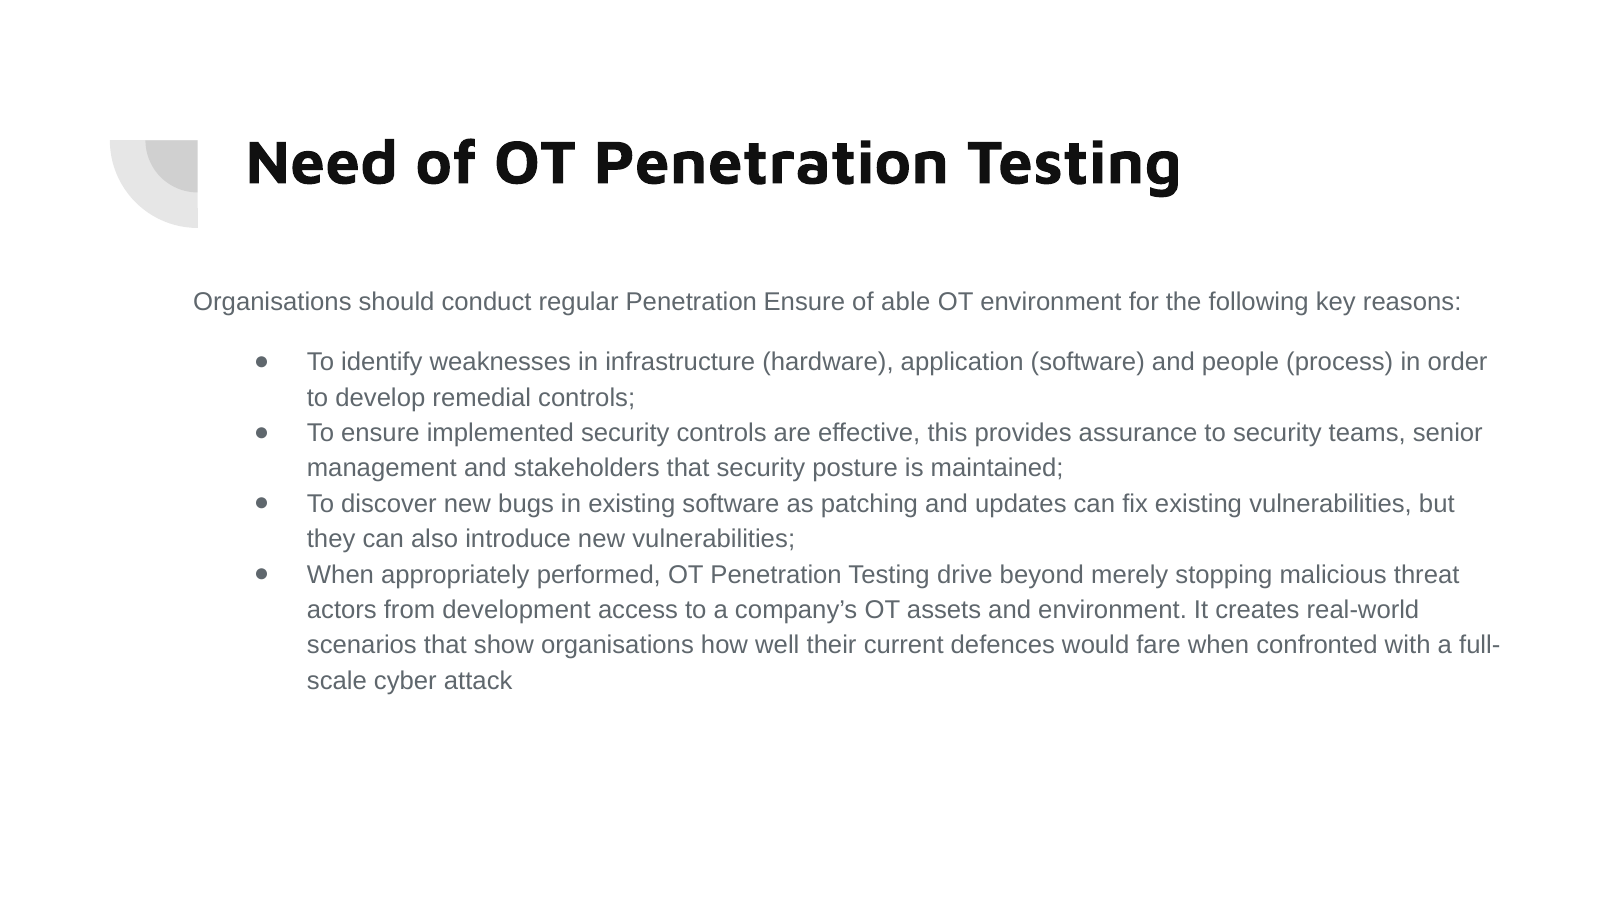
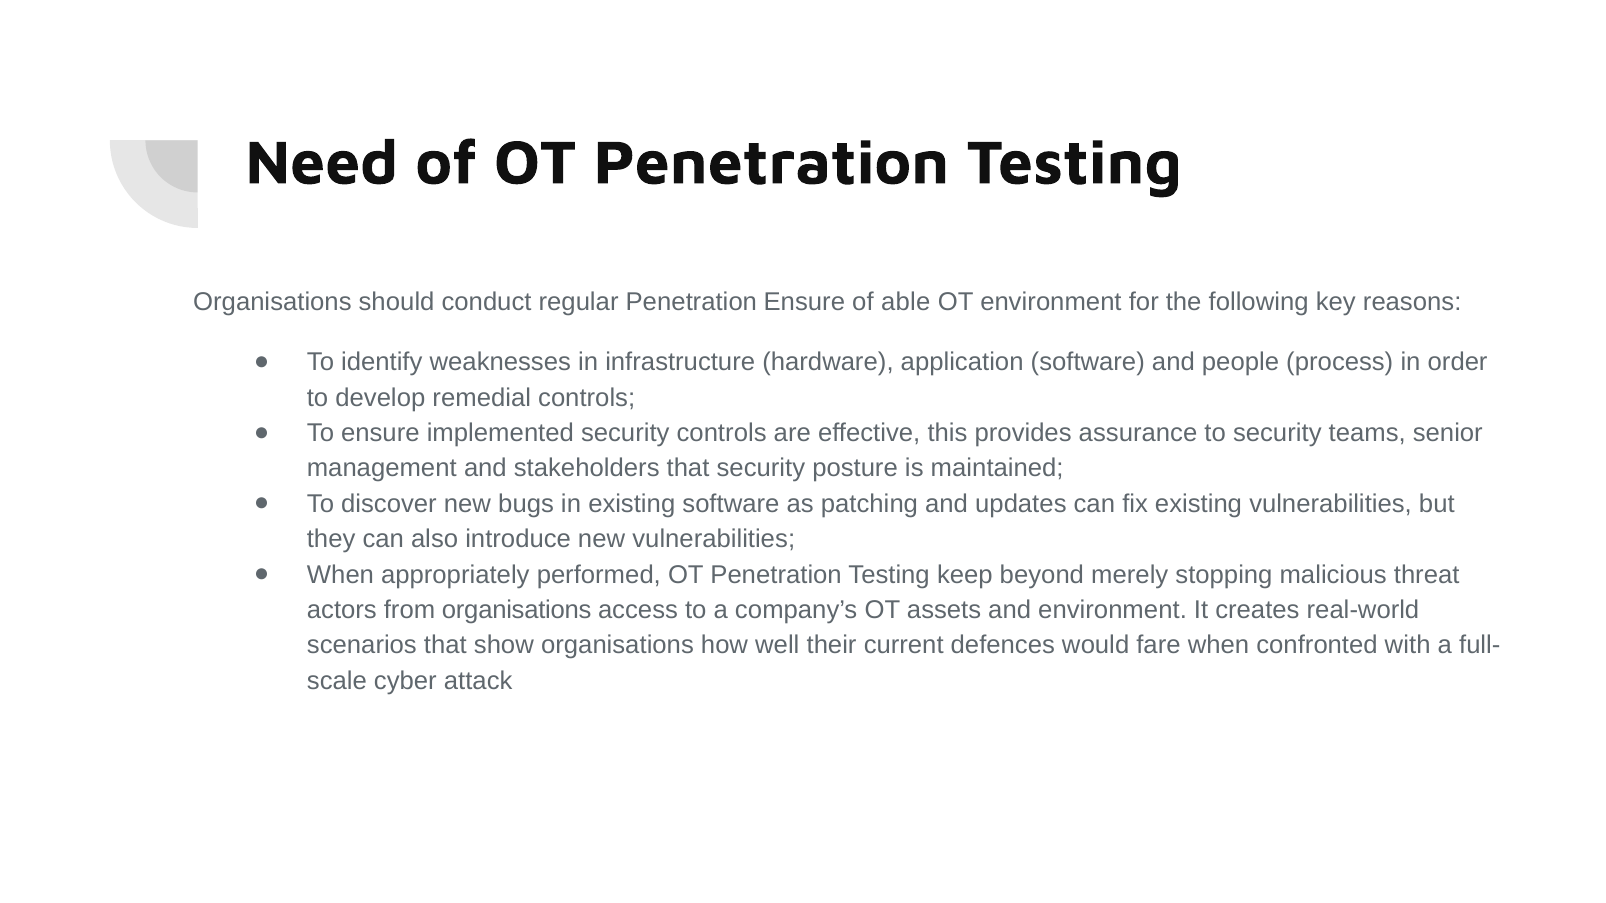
drive: drive -> keep
from development: development -> organisations
